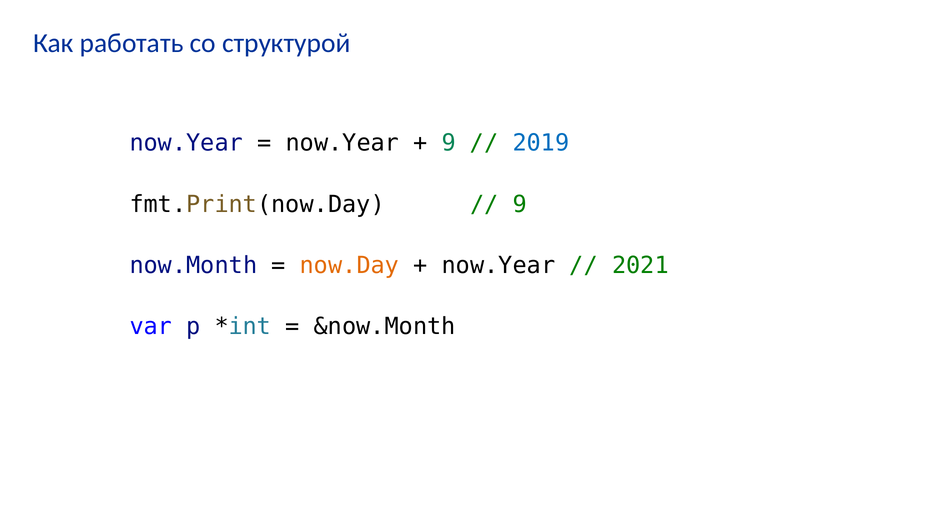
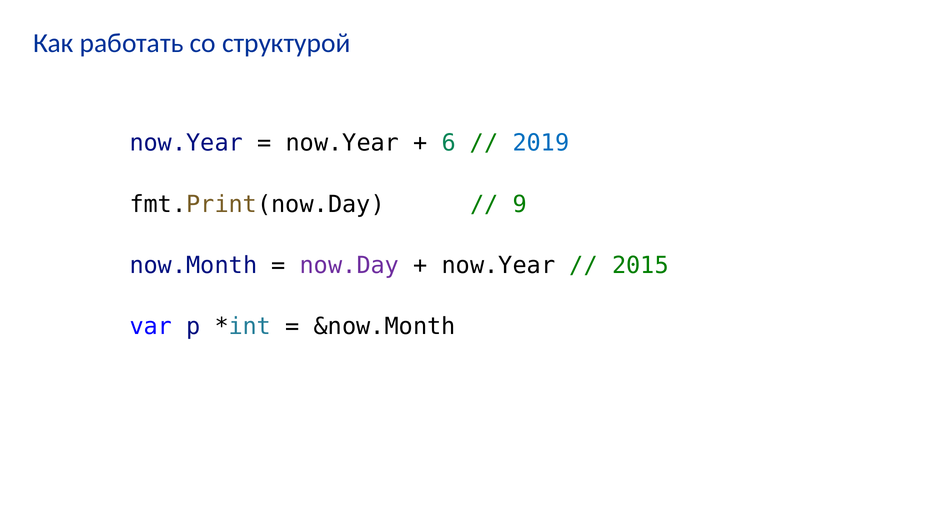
9 at (449, 143): 9 -> 6
now.Day colour: orange -> purple
2021: 2021 -> 2015
